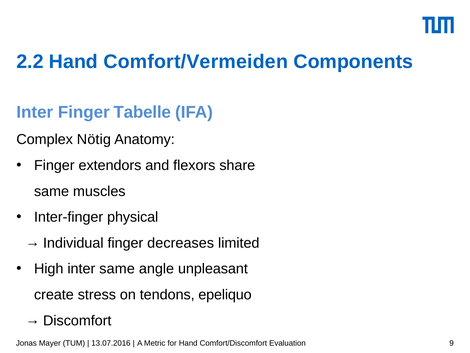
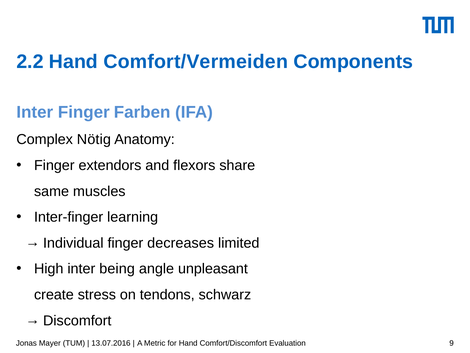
Tabelle: Tabelle -> Farben
physical: physical -> learning
inter same: same -> being
epeliquo: epeliquo -> schwarz
